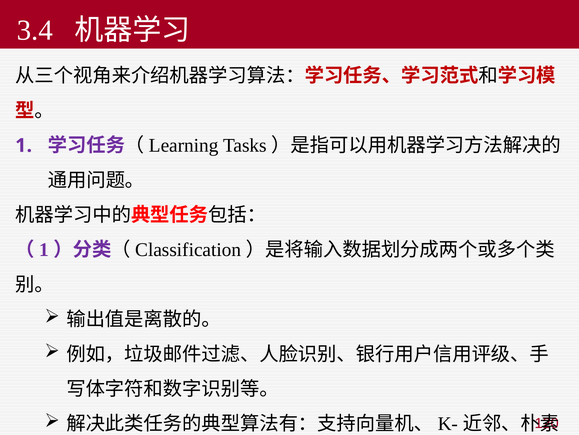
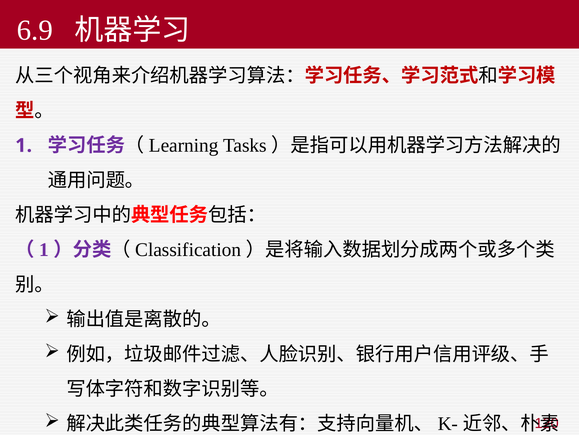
3.4: 3.4 -> 6.9
